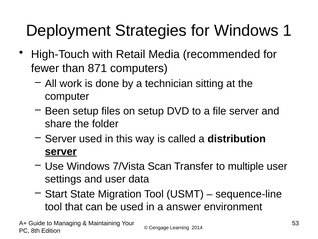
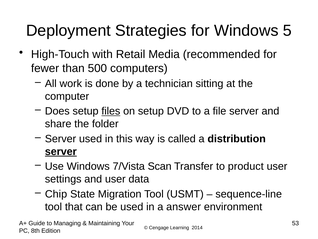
1: 1 -> 5
871: 871 -> 500
Been: Been -> Does
files underline: none -> present
multiple: multiple -> product
Start: Start -> Chip
